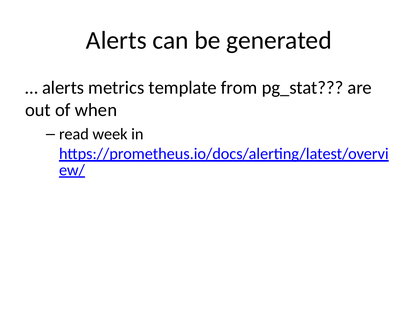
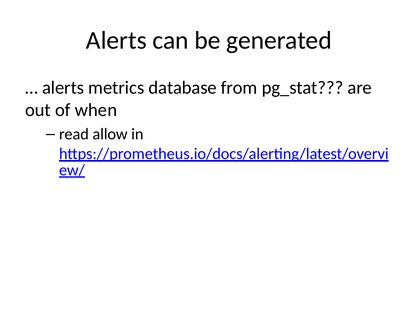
template: template -> database
week: week -> allow
